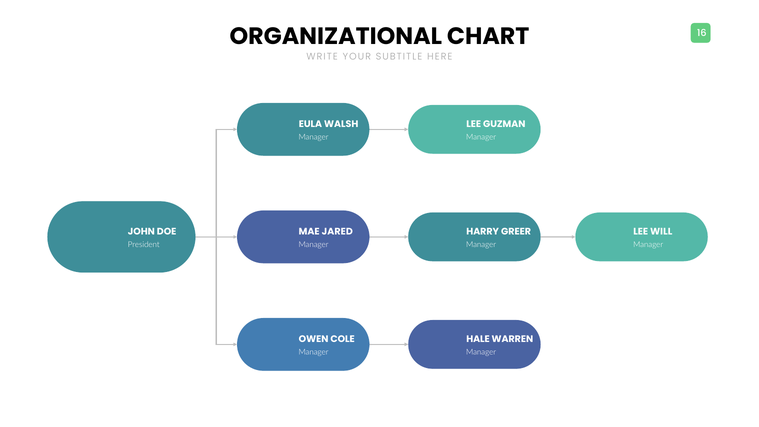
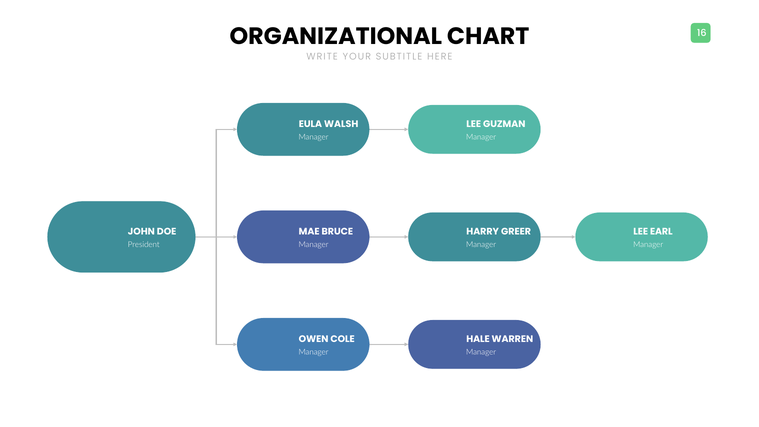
JARED: JARED -> BRUCE
WILL: WILL -> EARL
